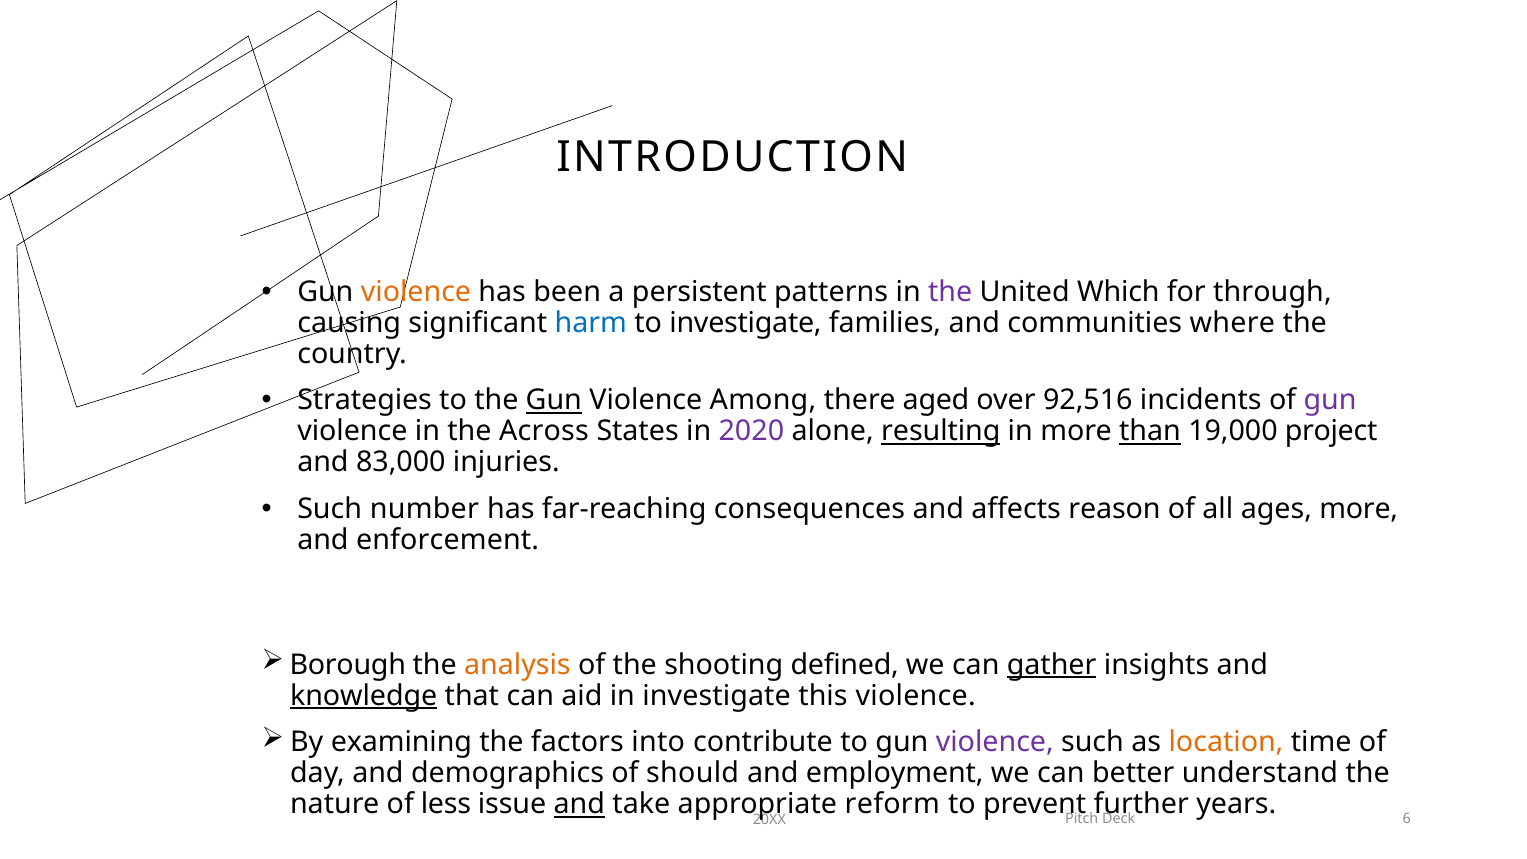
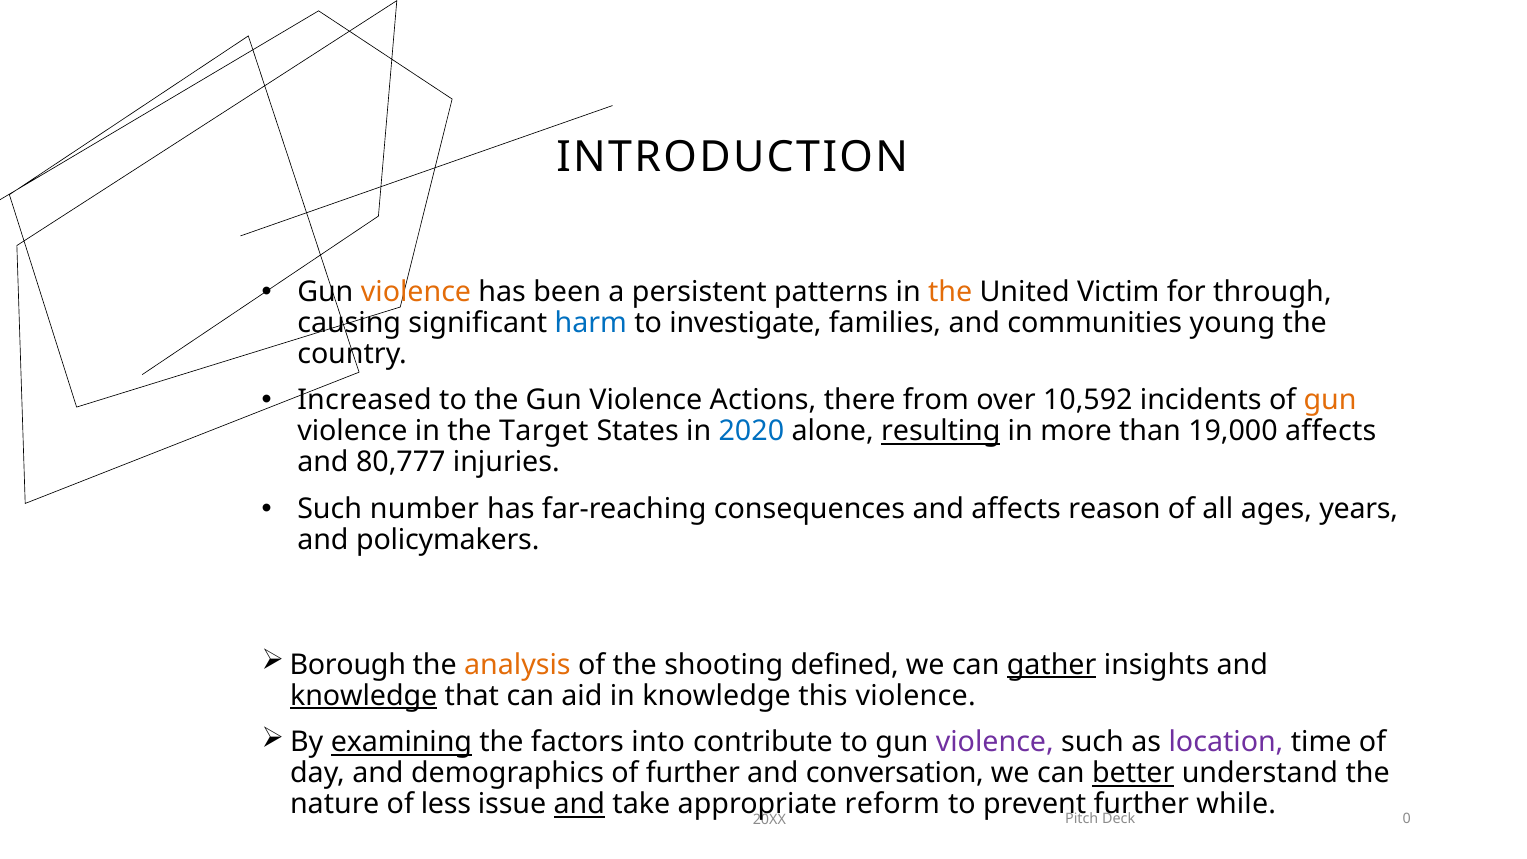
the at (950, 292) colour: purple -> orange
Which: Which -> Victim
where: where -> young
Strategies: Strategies -> Increased
Gun at (554, 400) underline: present -> none
Among: Among -> Actions
aged: aged -> from
92,516: 92,516 -> 10,592
gun at (1330, 400) colour: purple -> orange
Across: Across -> Target
2020 colour: purple -> blue
than underline: present -> none
19,000 project: project -> affects
83,000: 83,000 -> 80,777
ages more: more -> years
enforcement: enforcement -> policymakers
in investigate: investigate -> knowledge
examining underline: none -> present
location colour: orange -> purple
of should: should -> further
employment: employment -> conversation
better underline: none -> present
years: years -> while
6: 6 -> 0
